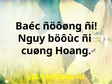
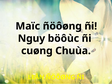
Baéc: Baéc -> Maïc
Hoang: Hoang -> Chuùa
